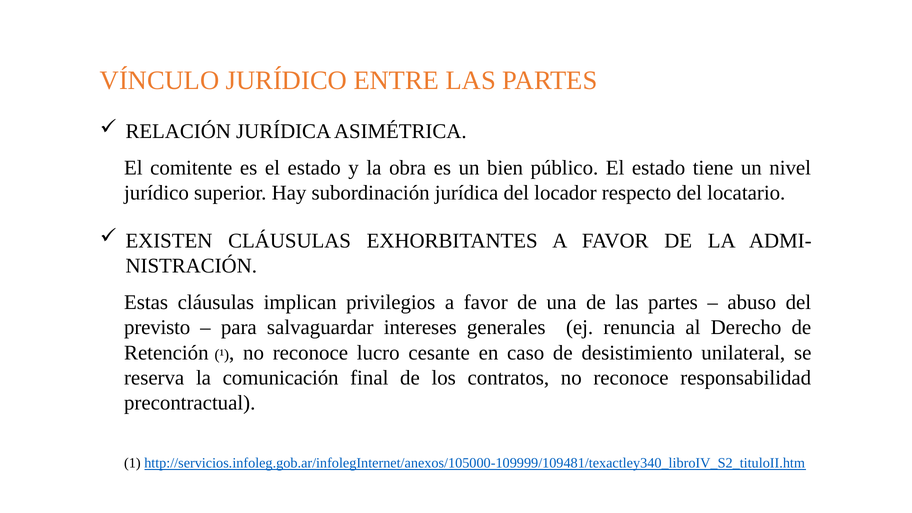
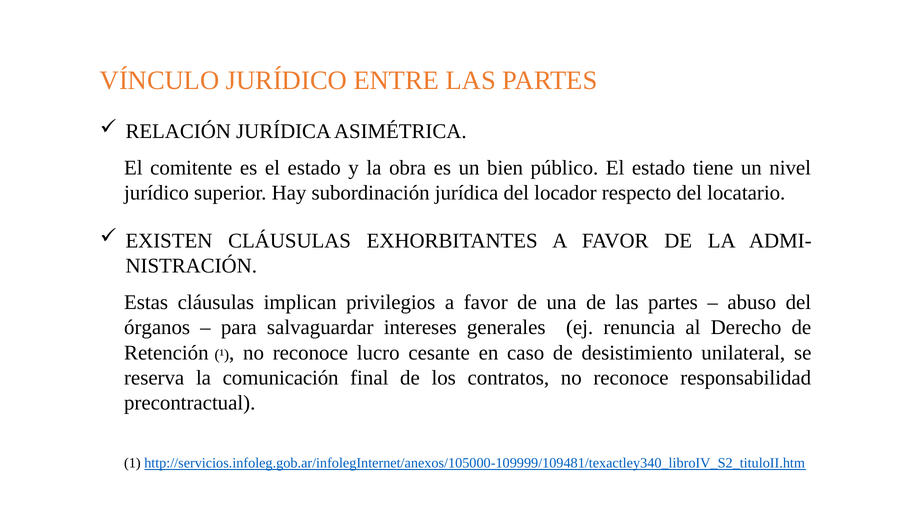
previsto: previsto -> órganos
